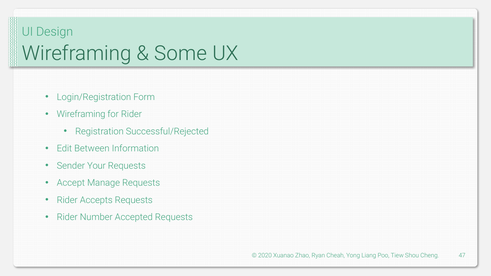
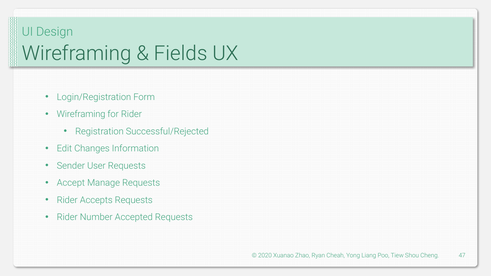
Some: Some -> Fields
Between: Between -> Changes
Your: Your -> User
